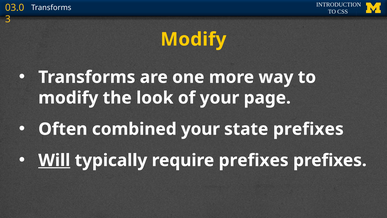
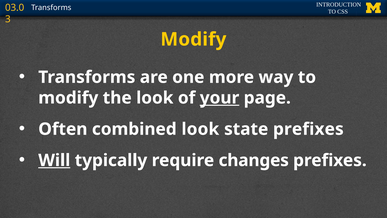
your at (220, 98) underline: none -> present
combined your: your -> look
require prefixes: prefixes -> changes
